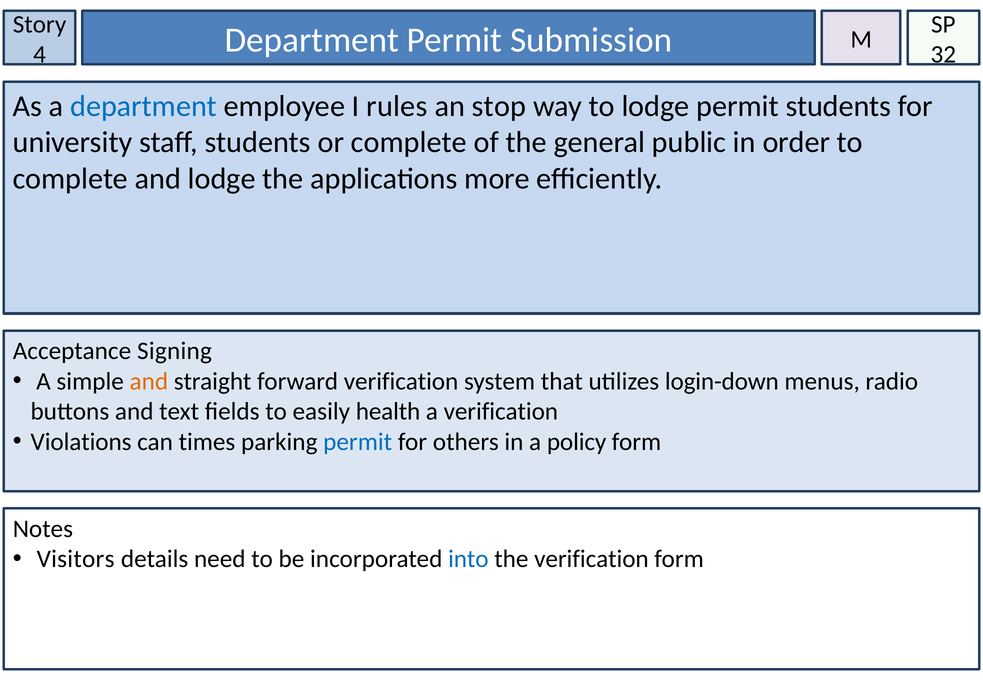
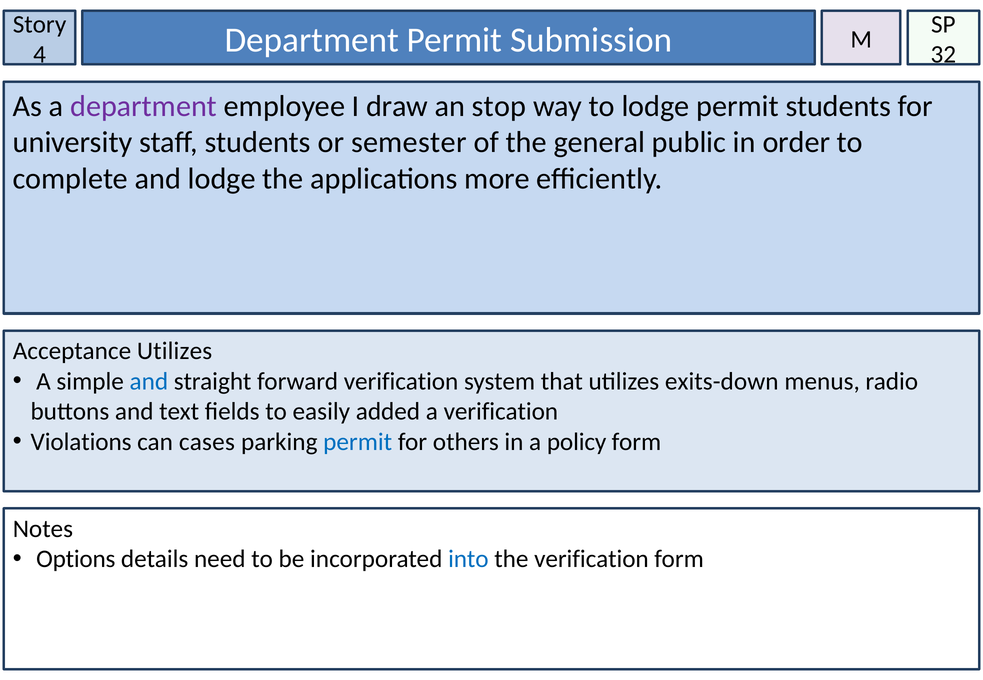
department at (144, 106) colour: blue -> purple
rules: rules -> draw
or complete: complete -> semester
Acceptance Signing: Signing -> Utilizes
and at (149, 382) colour: orange -> blue
login-down: login-down -> exits-down
health: health -> added
times: times -> cases
Visitors: Visitors -> Options
